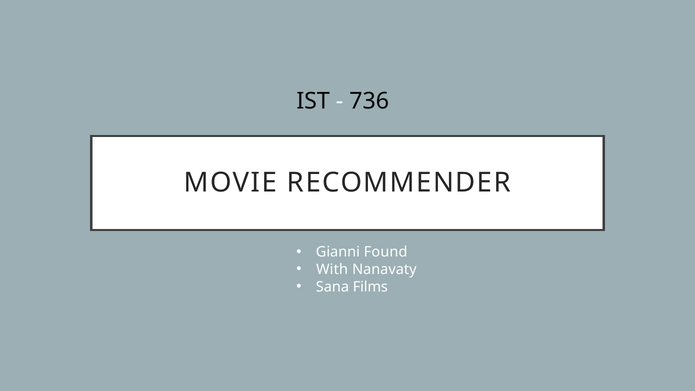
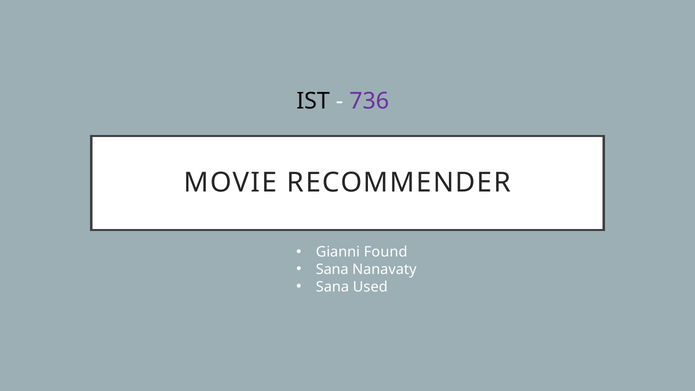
736 colour: black -> purple
With at (332, 269): With -> Sana
Films: Films -> Used
